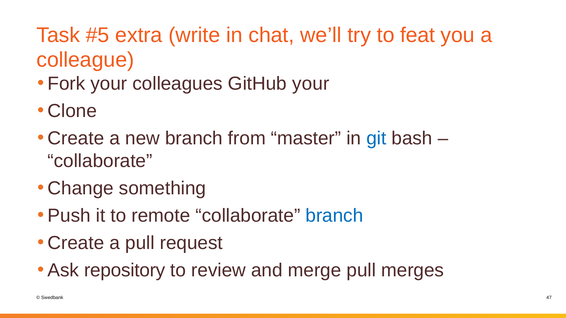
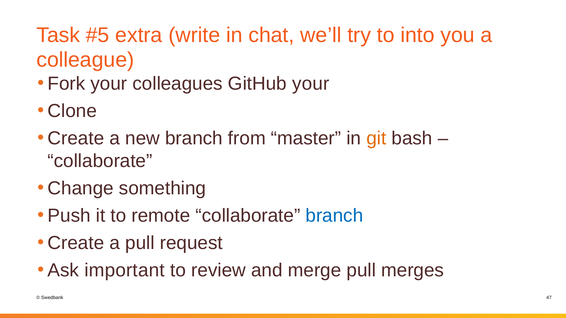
feat: feat -> into
git colour: blue -> orange
repository: repository -> important
